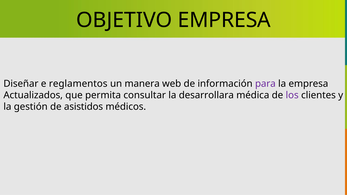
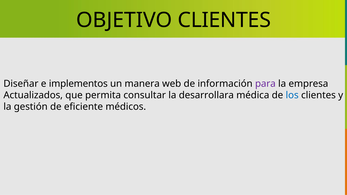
OBJETIVO EMPRESA: EMPRESA -> CLIENTES
reglamentos: reglamentos -> implementos
los colour: purple -> blue
asistidos: asistidos -> eficiente
